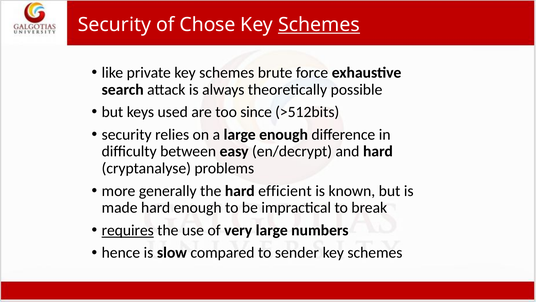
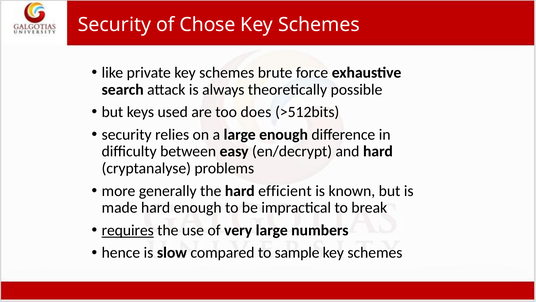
Schemes at (319, 25) underline: present -> none
since: since -> does
sender: sender -> sample
